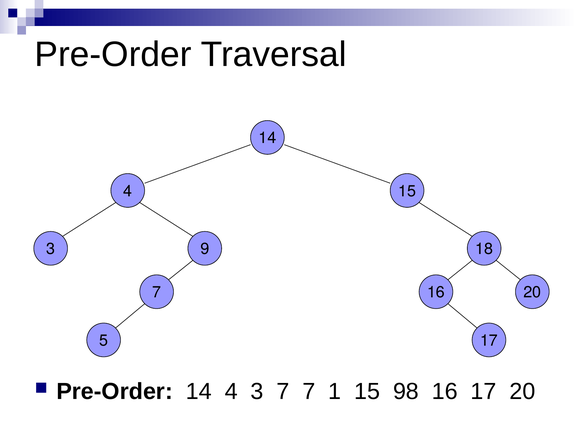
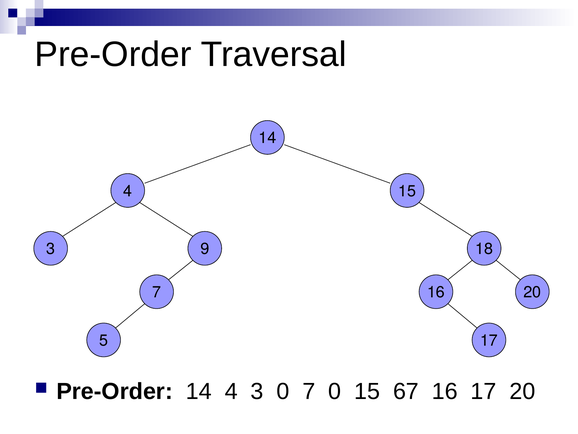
3 7: 7 -> 0
7 1: 1 -> 0
98: 98 -> 67
